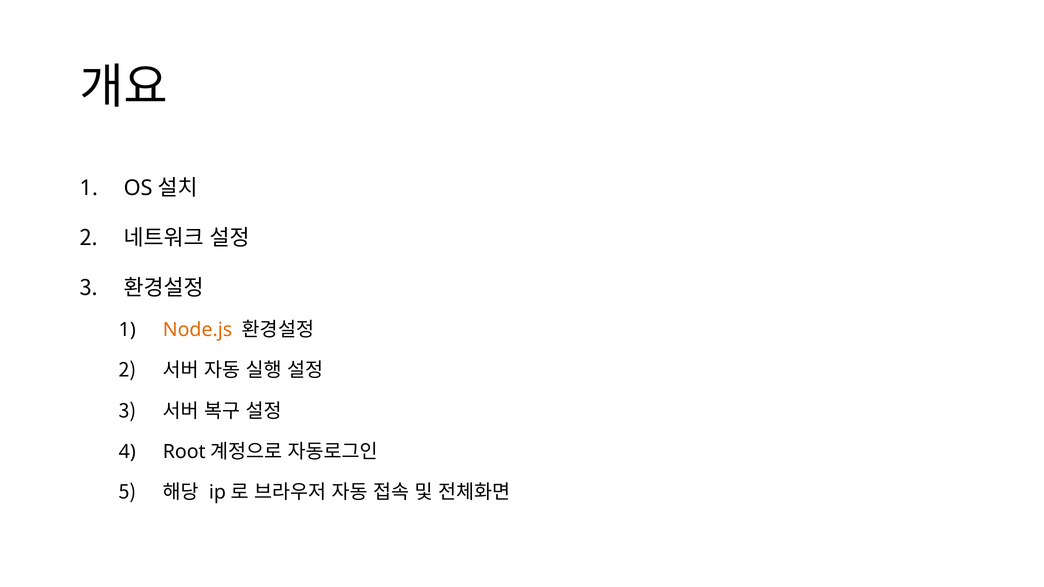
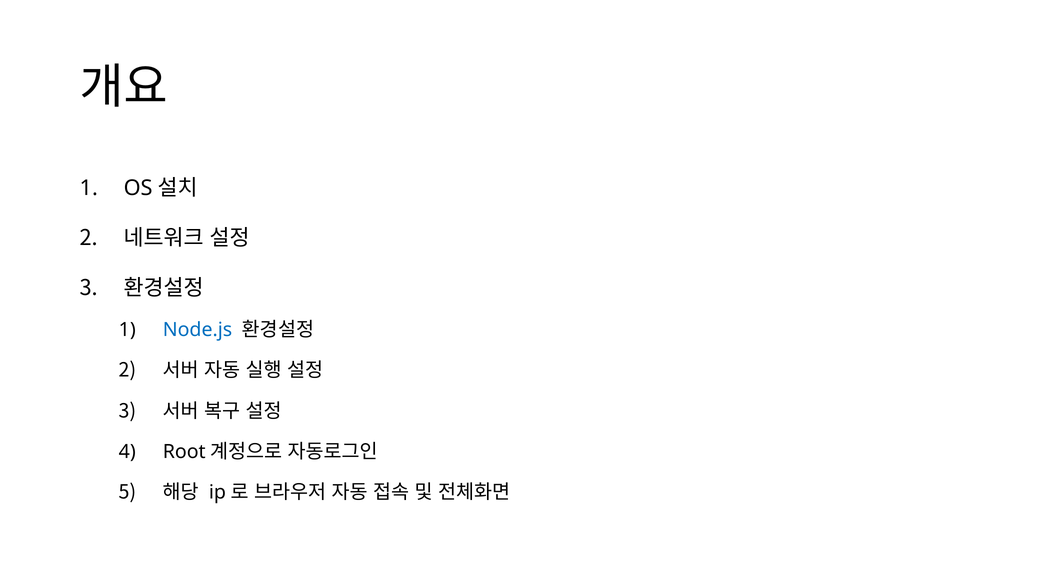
Node.js colour: orange -> blue
